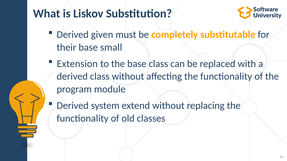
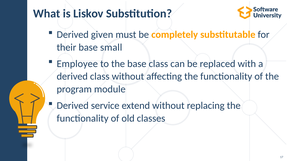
Extension: Extension -> Employee
system: system -> service
